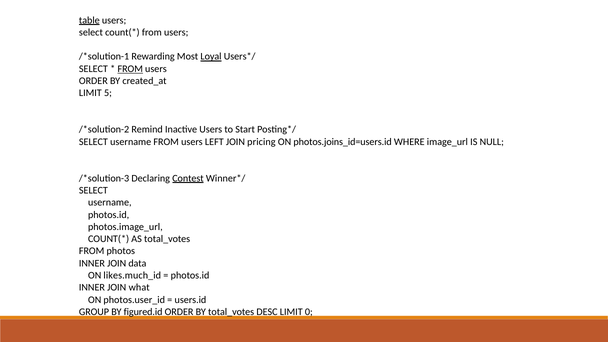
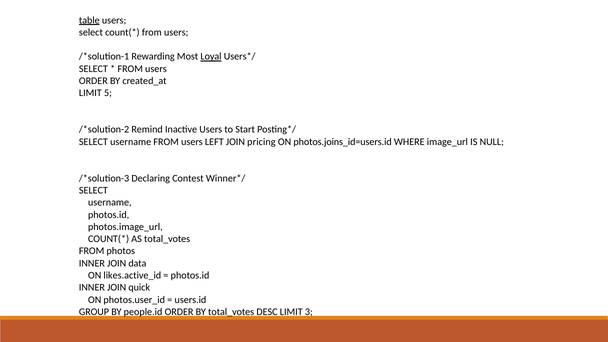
FROM at (130, 69) underline: present -> none
Contest underline: present -> none
likes.much_id: likes.much_id -> likes.active_id
what: what -> quick
figured.id: figured.id -> people.id
0: 0 -> 3
